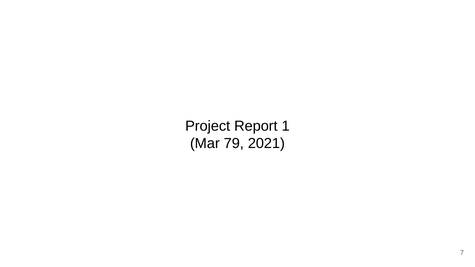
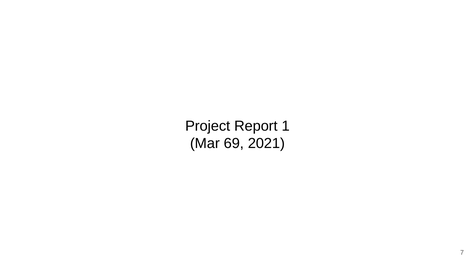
79: 79 -> 69
